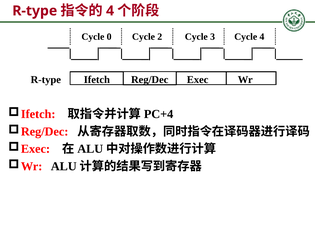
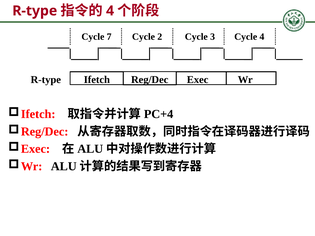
0: 0 -> 7
